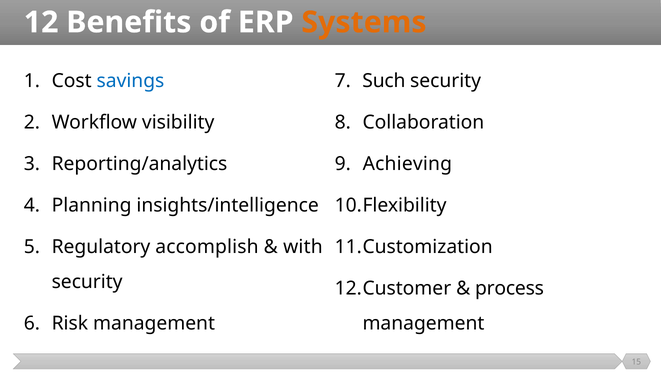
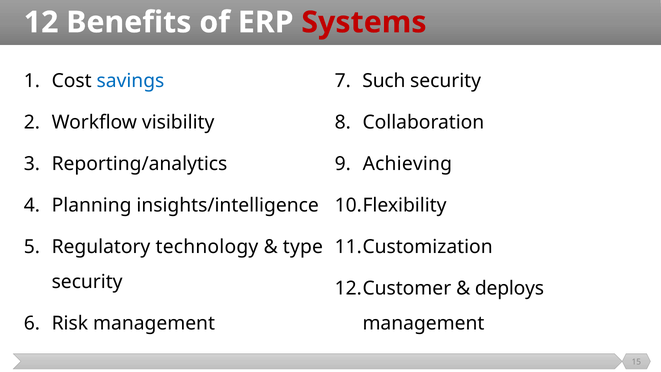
Systems colour: orange -> red
accomplish: accomplish -> technology
with: with -> type
process: process -> deploys
